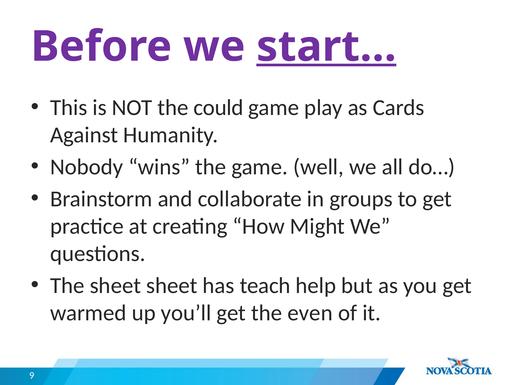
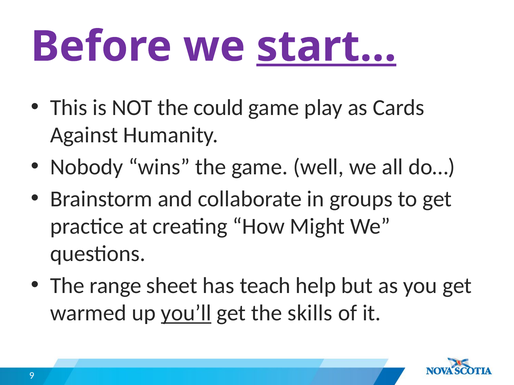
The sheet: sheet -> range
you’ll underline: none -> present
even: even -> skills
